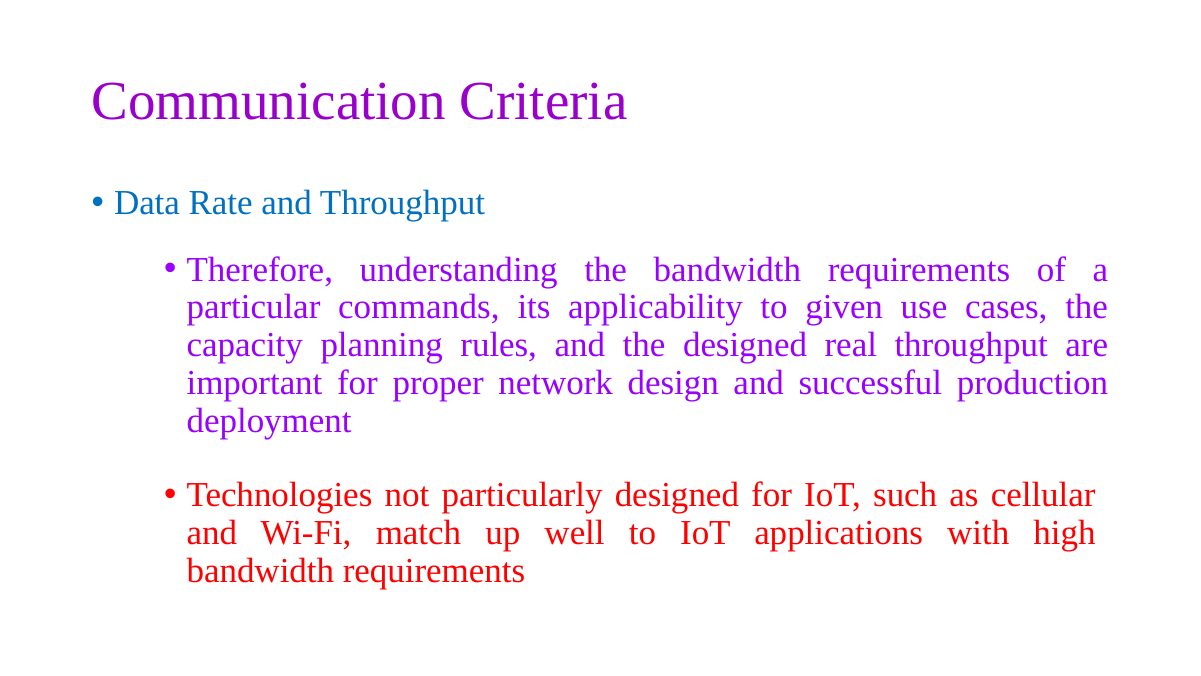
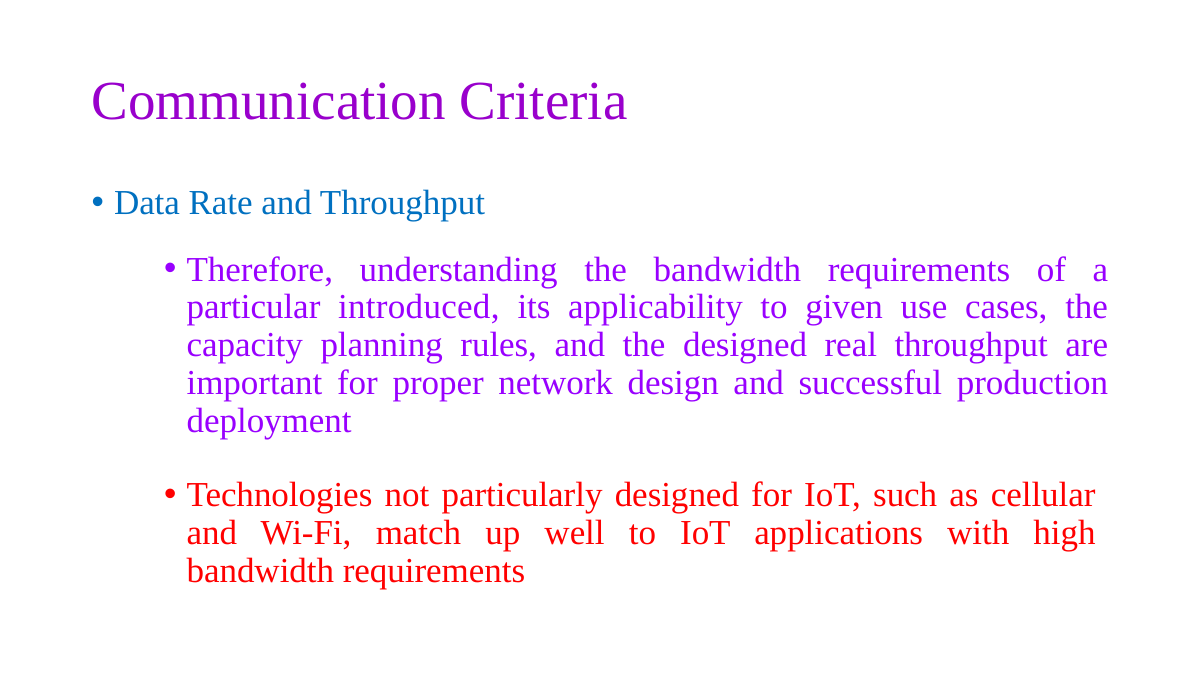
commands: commands -> introduced
